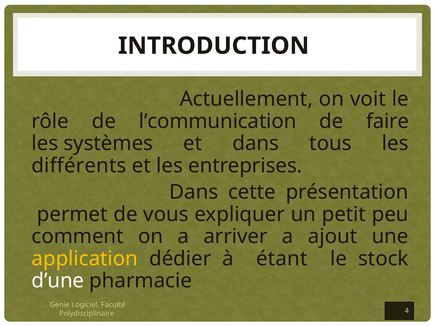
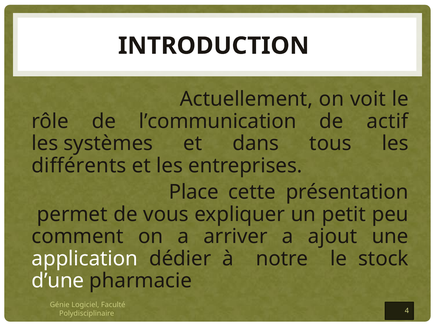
faire: faire -> actif
Dans at (194, 192): Dans -> Place
application colour: yellow -> white
étant: étant -> notre
